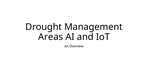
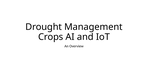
Areas: Areas -> Crops
